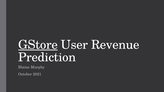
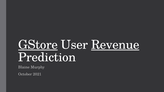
Revenue underline: none -> present
